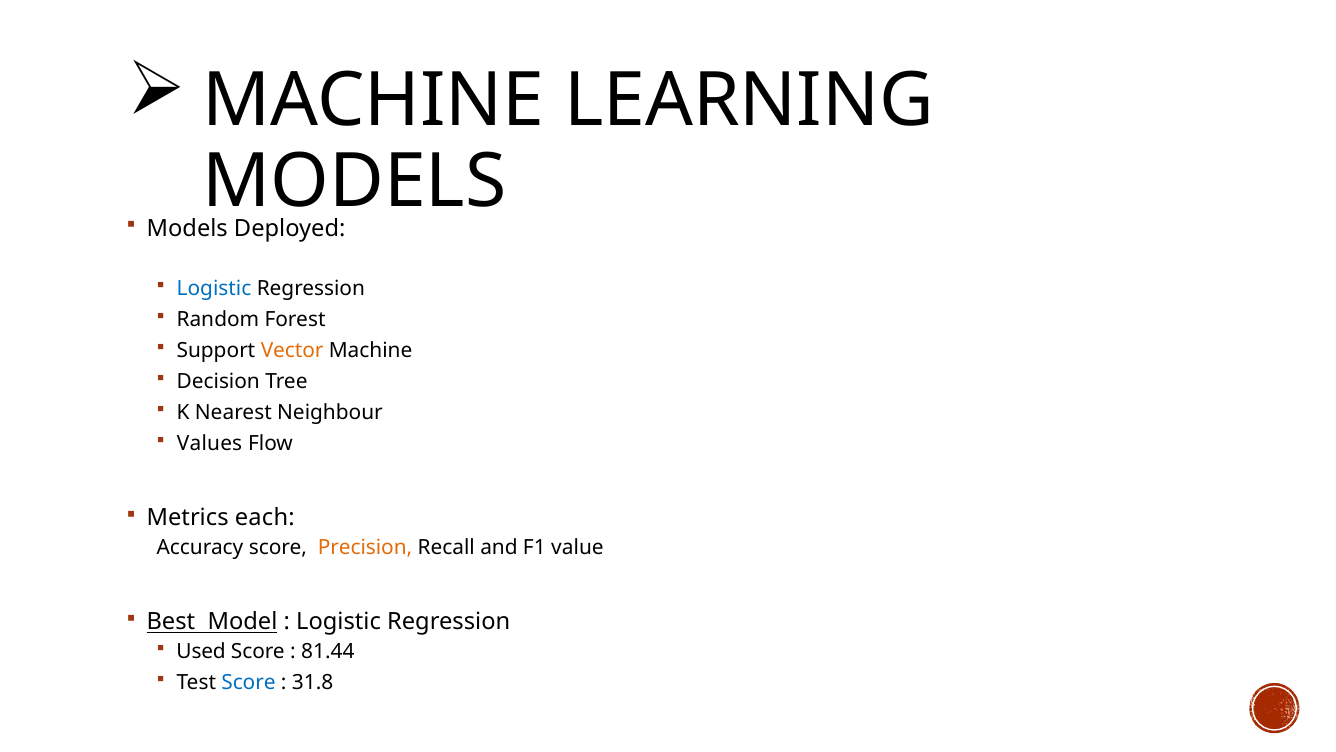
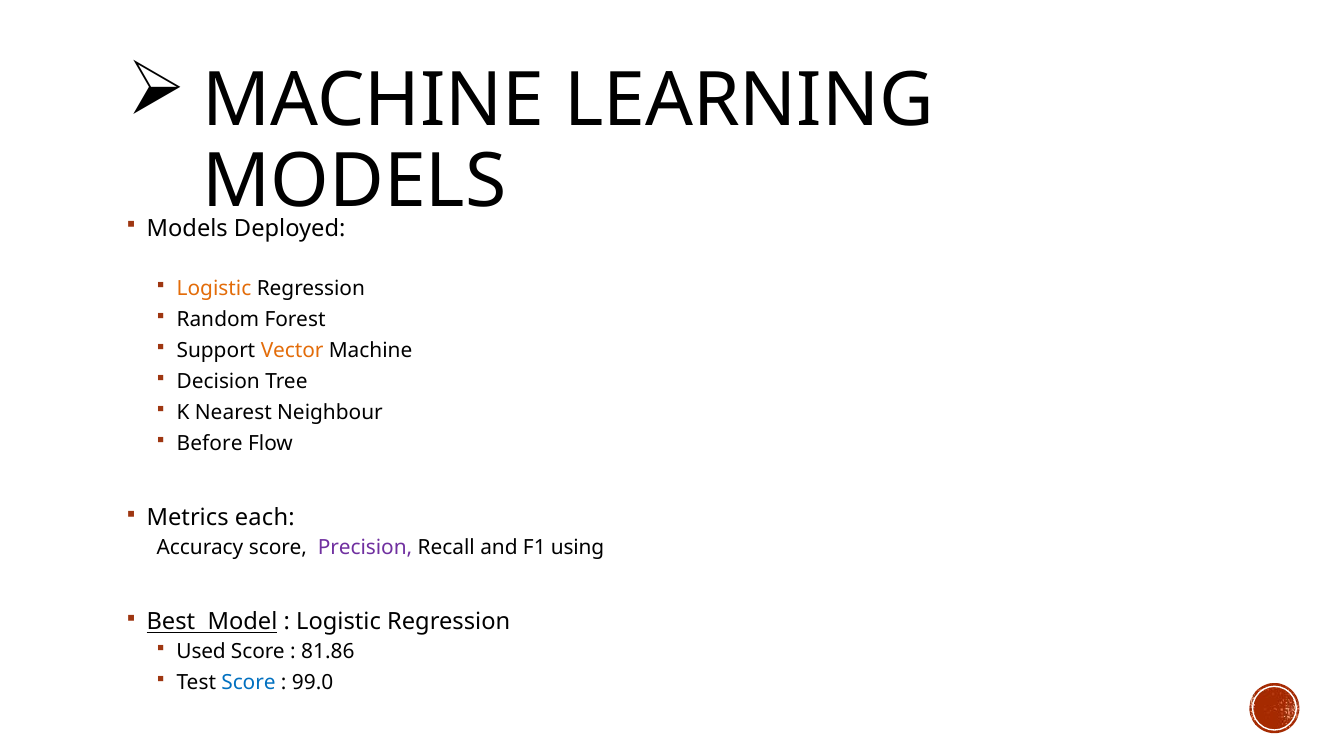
Logistic at (214, 289) colour: blue -> orange
Values: Values -> Before
Precision colour: orange -> purple
value: value -> using
81.44: 81.44 -> 81.86
31.8: 31.8 -> 99.0
